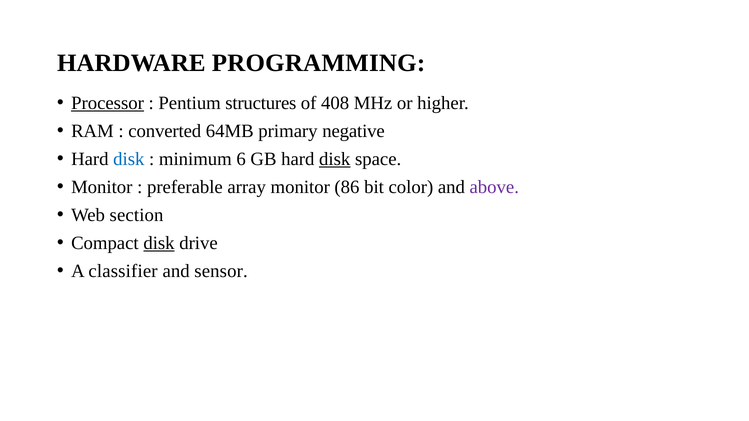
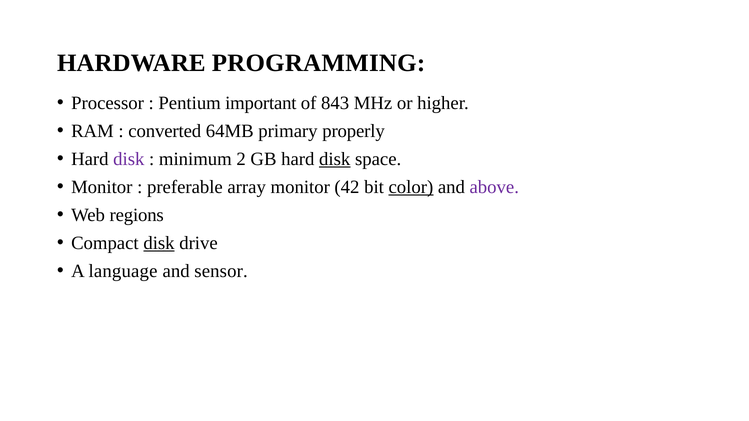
Processor underline: present -> none
structures: structures -> important
408: 408 -> 843
negative: negative -> properly
disk at (129, 159) colour: blue -> purple
6: 6 -> 2
86: 86 -> 42
color underline: none -> present
section: section -> regions
classifier: classifier -> language
